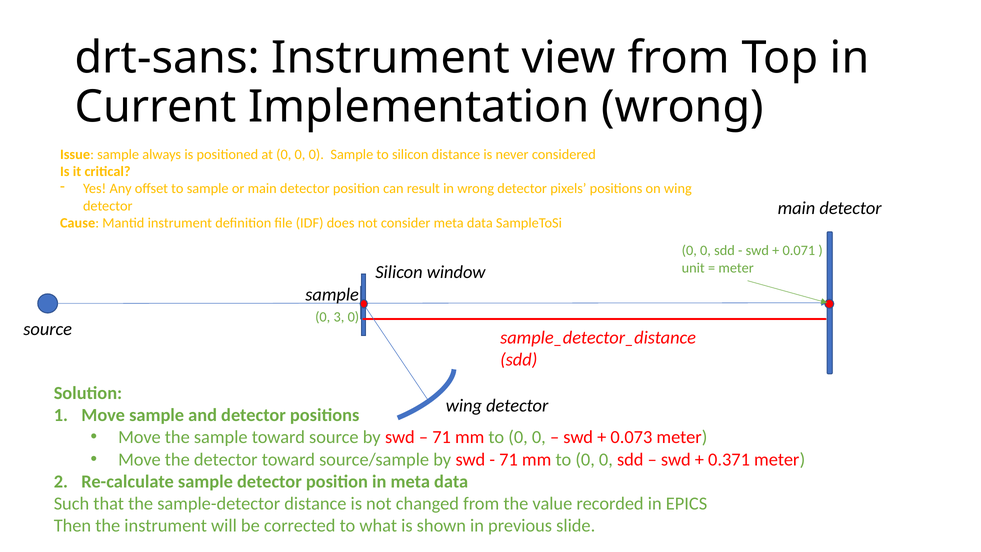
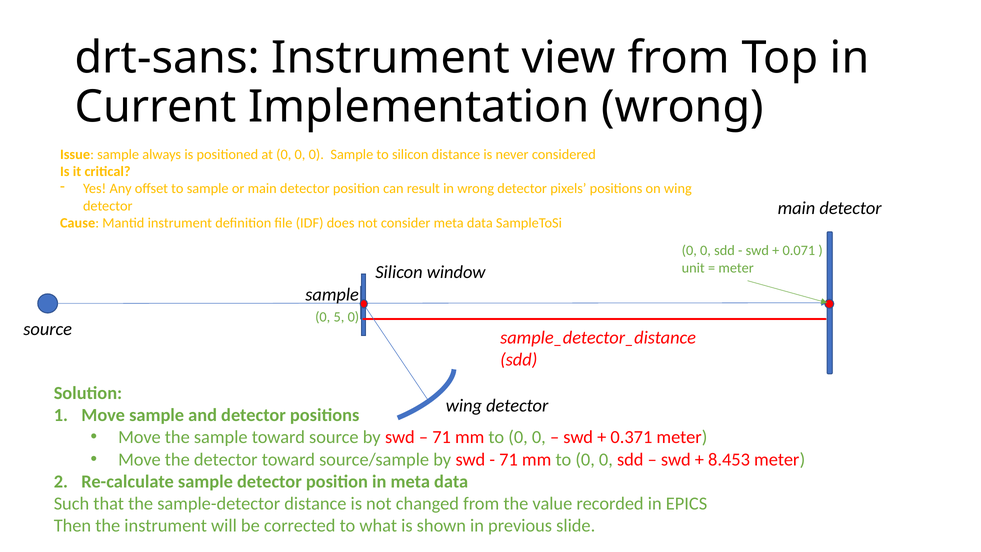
3: 3 -> 5
0.073: 0.073 -> 0.371
0.371: 0.371 -> 8.453
